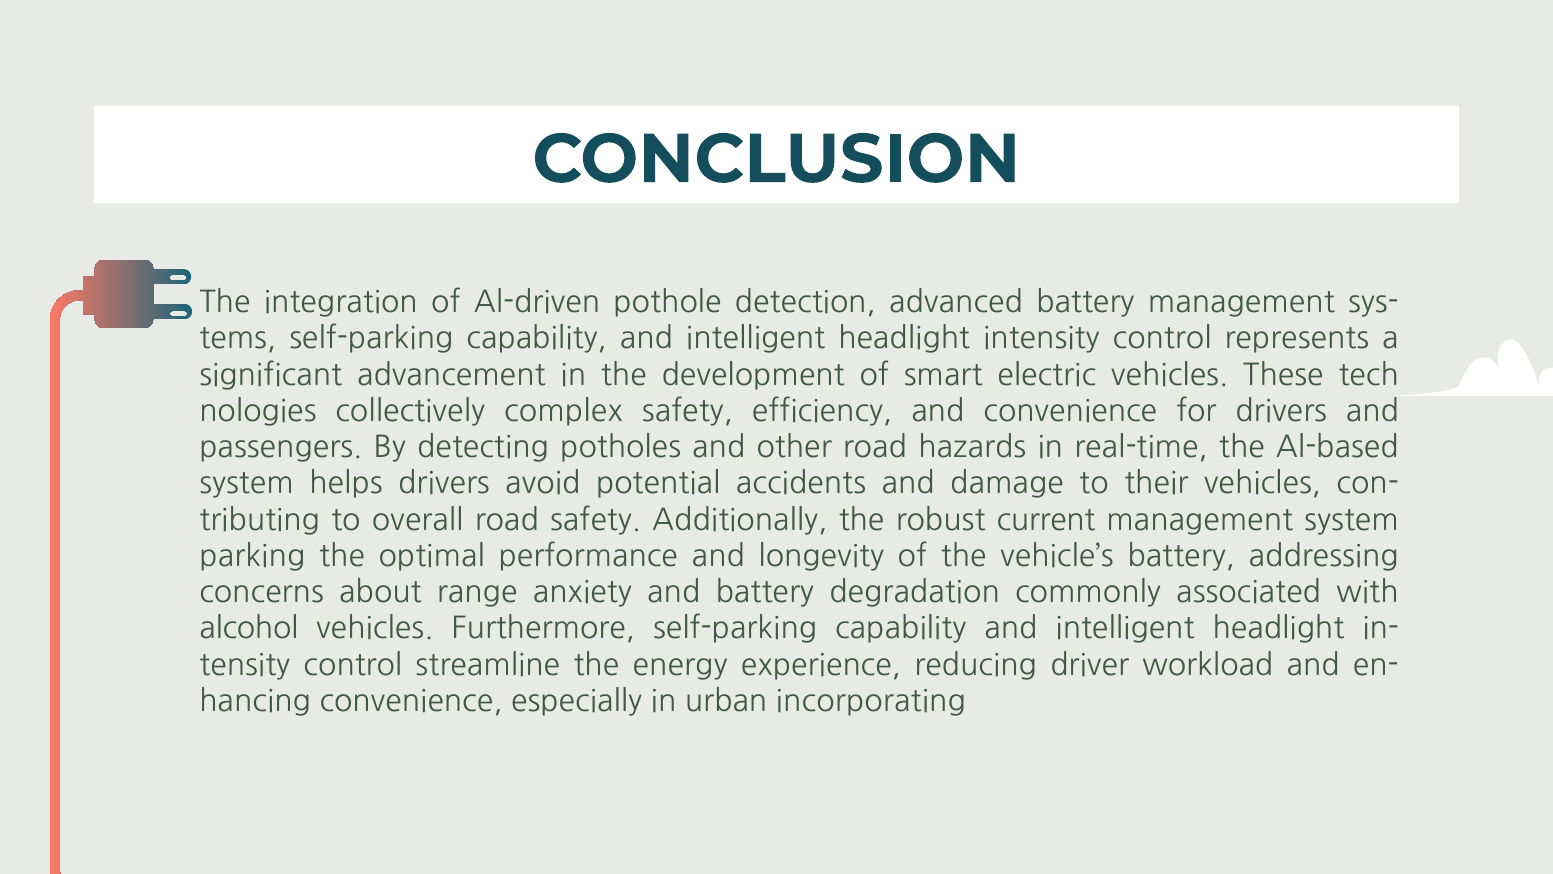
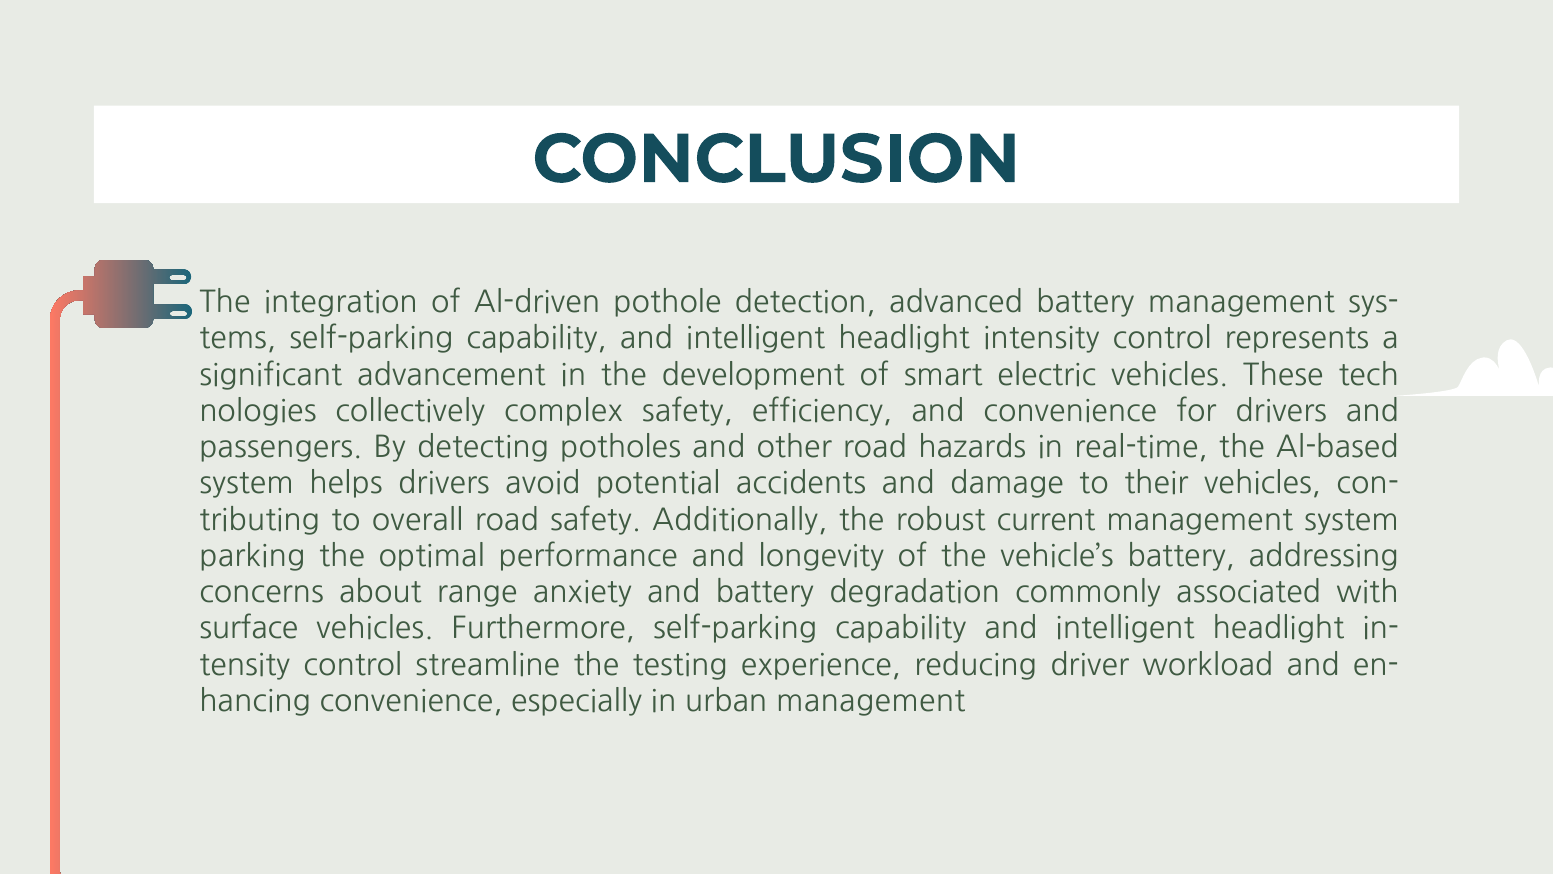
alcohol: alcohol -> surface
energy: energy -> testing
urban incorporating: incorporating -> management
